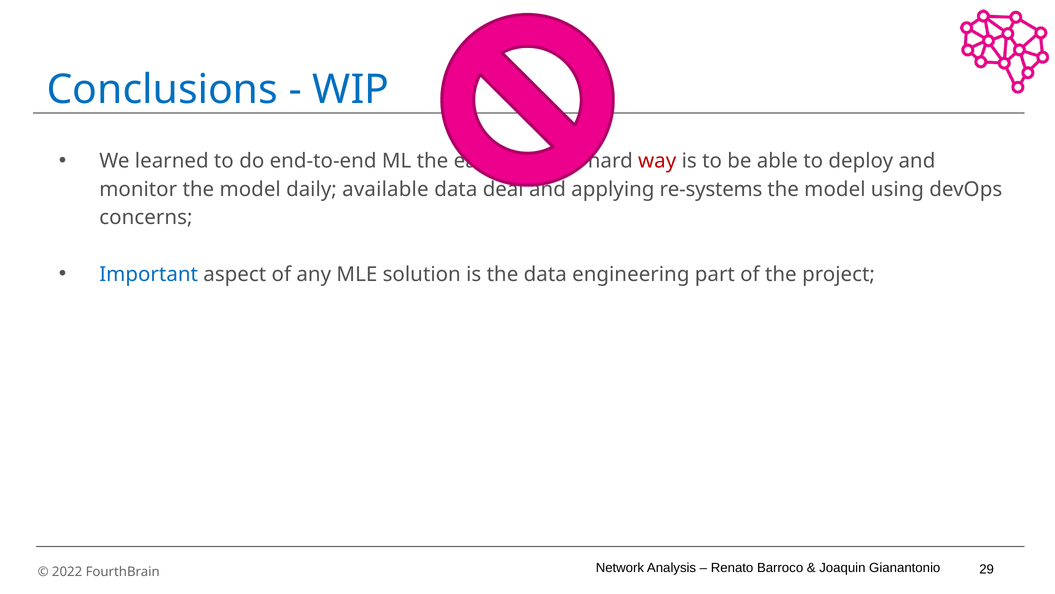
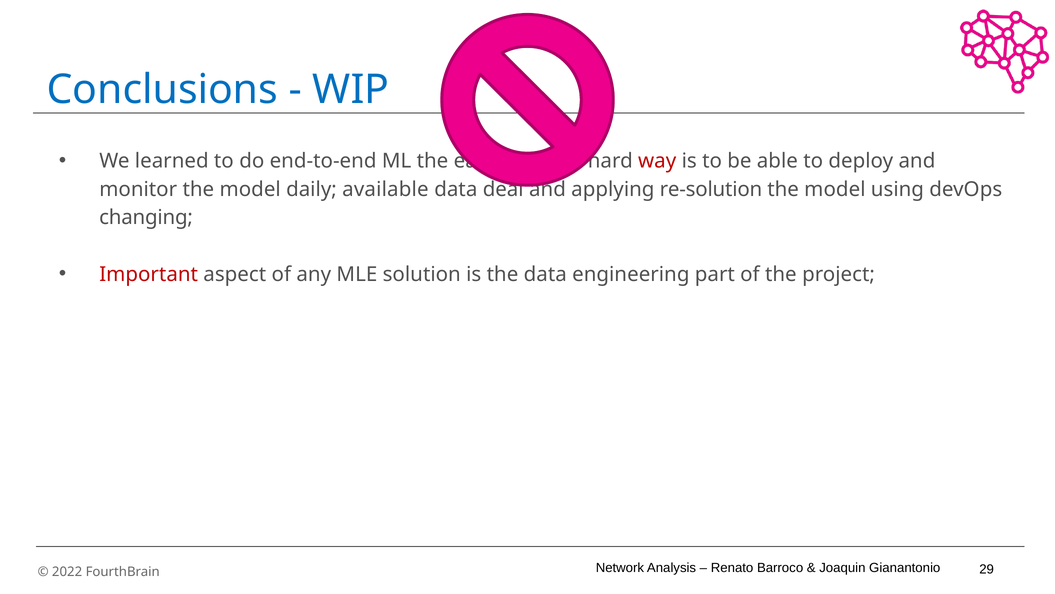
re-systems: re-systems -> re-solution
concerns: concerns -> changing
Important colour: blue -> red
